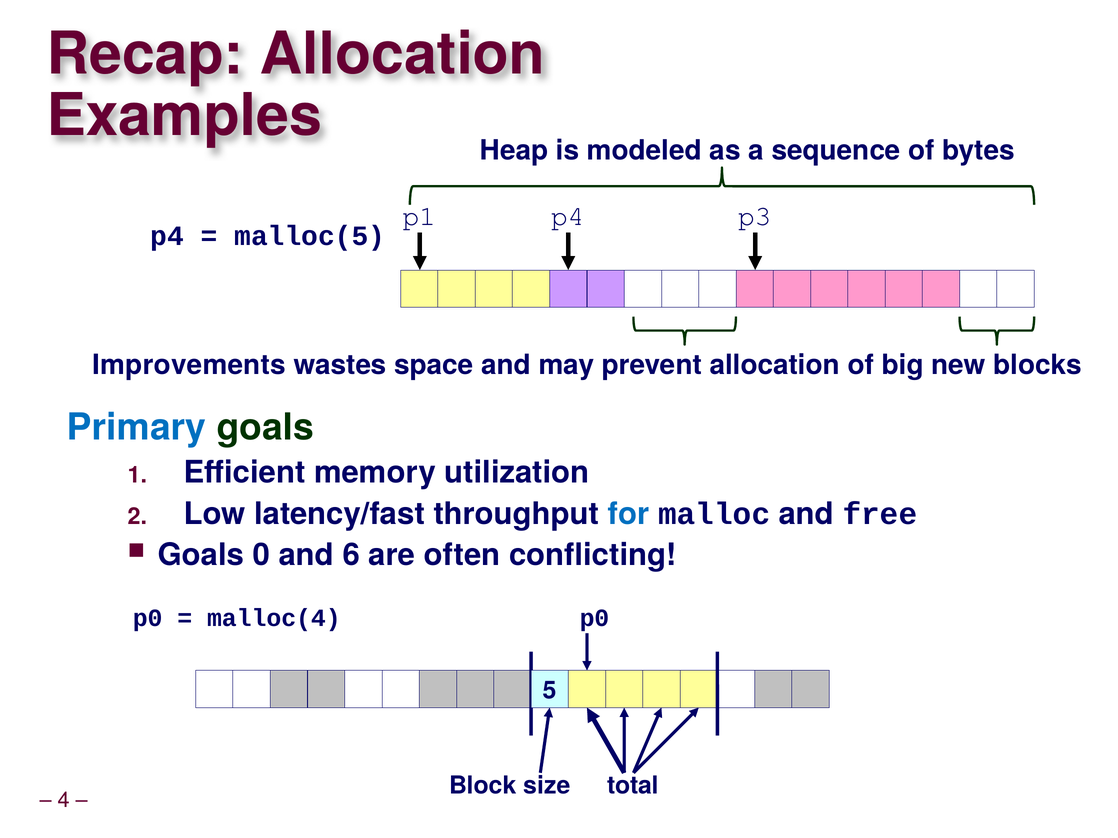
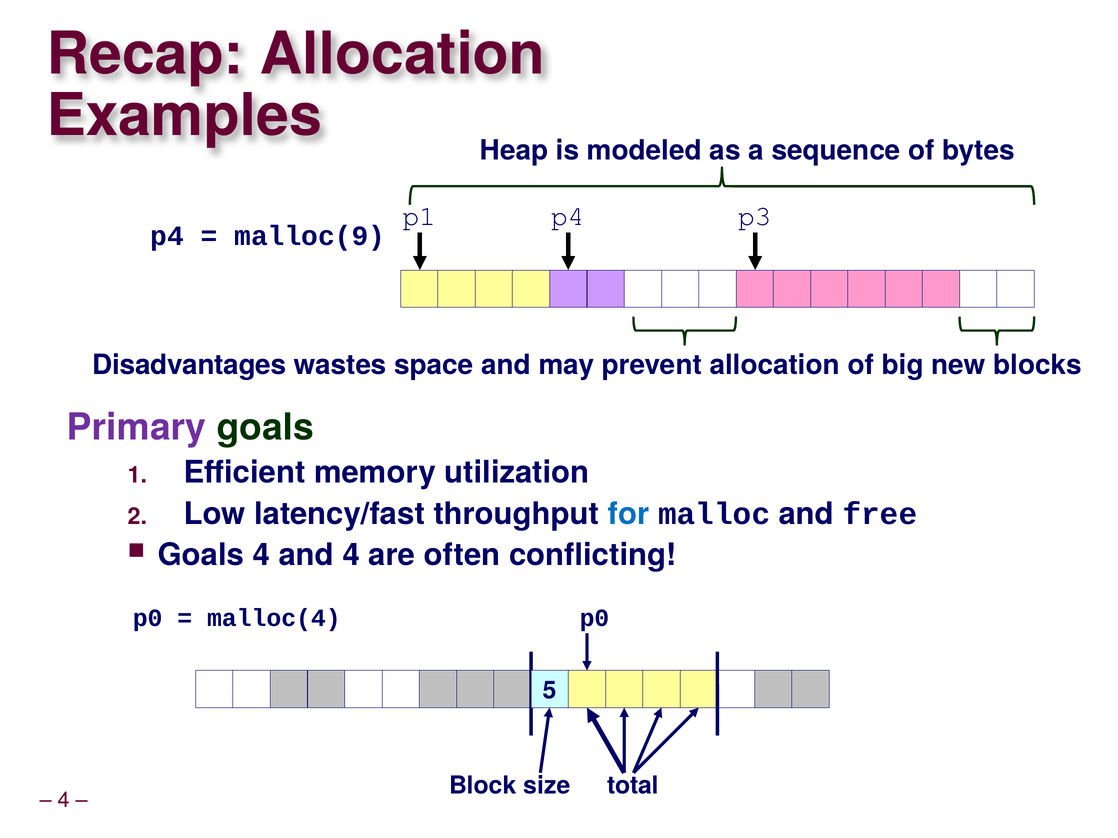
malloc(5: malloc(5 -> malloc(9
Improvements: Improvements -> Disadvantages
Primary colour: blue -> purple
Goals 0: 0 -> 4
and 6: 6 -> 4
